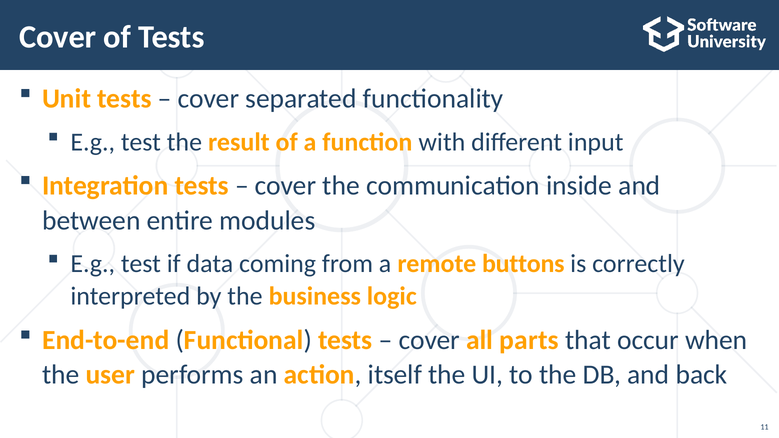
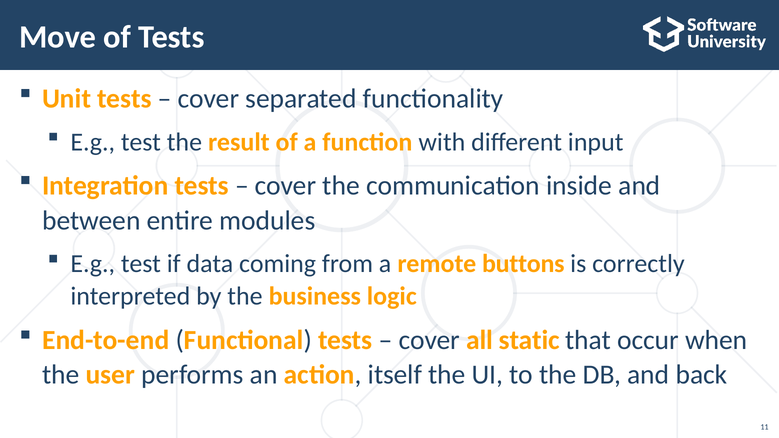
Cover at (58, 37): Cover -> Move
parts: parts -> static
